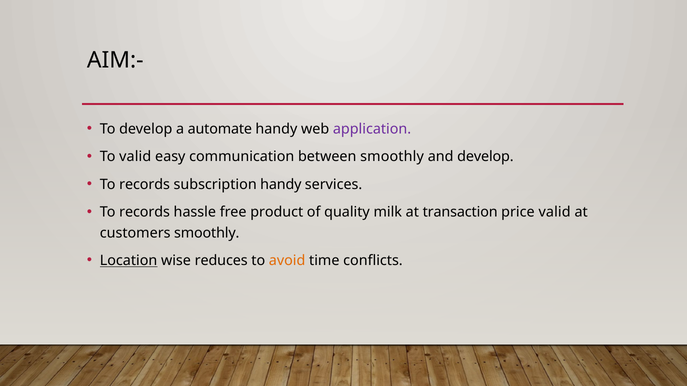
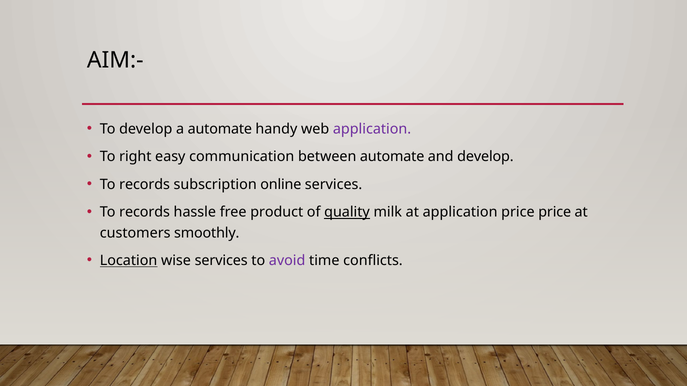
To valid: valid -> right
between smoothly: smoothly -> automate
subscription handy: handy -> online
quality underline: none -> present
at transaction: transaction -> application
price valid: valid -> price
wise reduces: reduces -> services
avoid colour: orange -> purple
